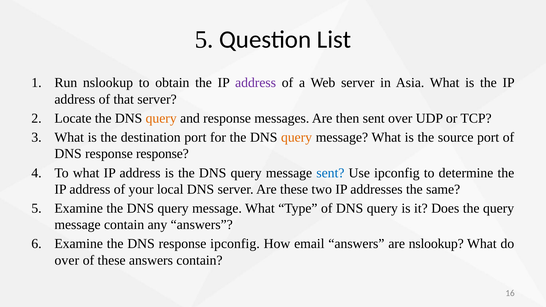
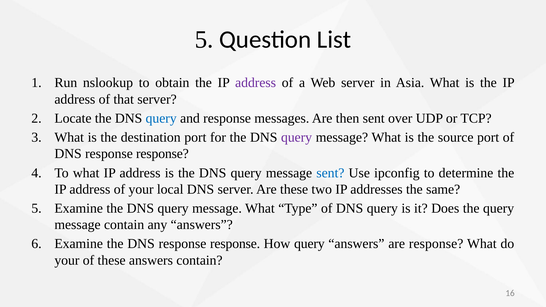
query at (161, 118) colour: orange -> blue
query at (297, 137) colour: orange -> purple
the DNS response ipconfig: ipconfig -> response
How email: email -> query
are nslookup: nslookup -> response
over at (67, 260): over -> your
